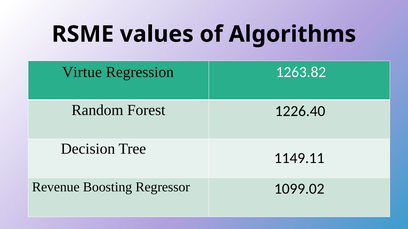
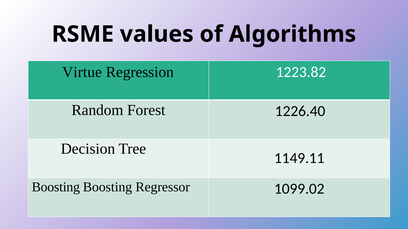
1263.82: 1263.82 -> 1223.82
Revenue at (56, 187): Revenue -> Boosting
